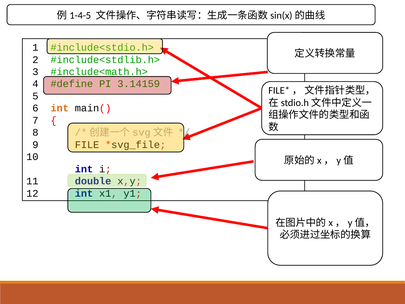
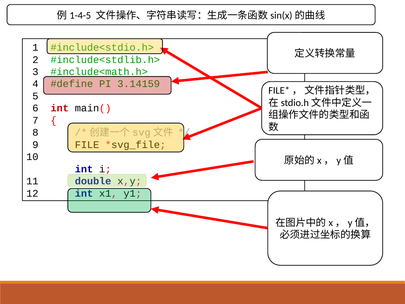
int at (60, 108) colour: orange -> red
